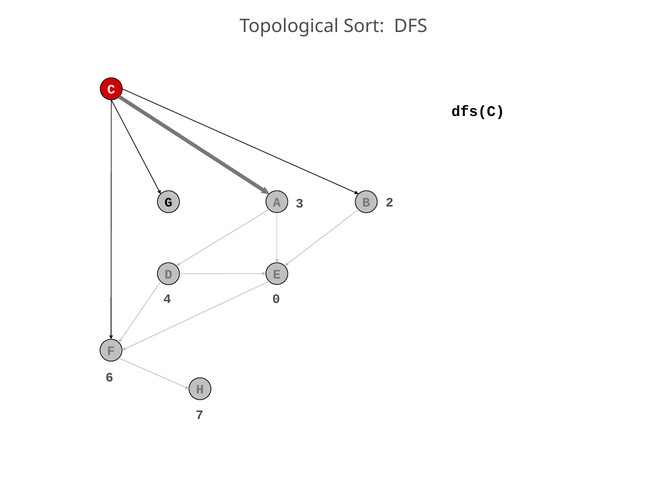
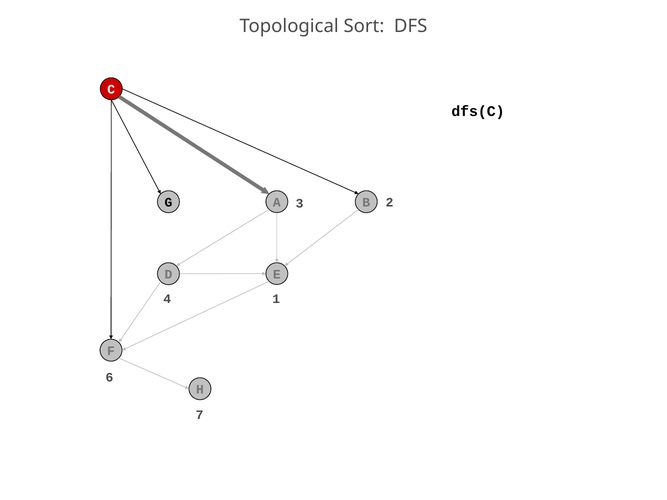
0: 0 -> 1
